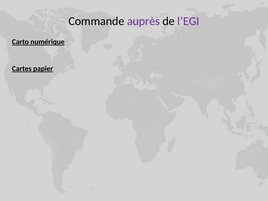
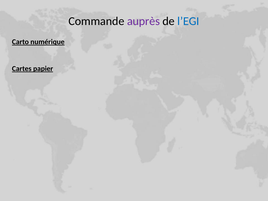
l’EGI colour: purple -> blue
